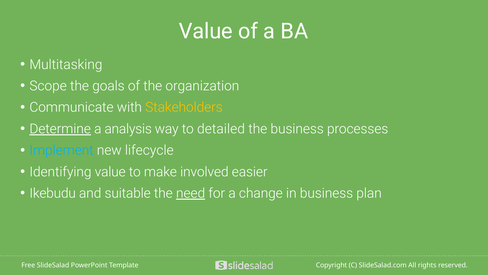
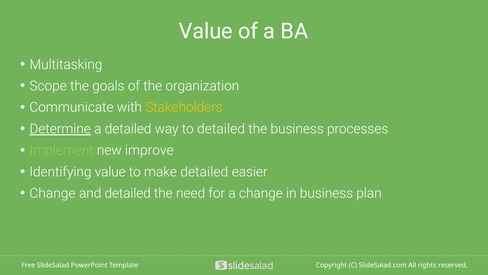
a analysis: analysis -> detailed
Implement colour: light blue -> light green
lifecycle: lifecycle -> improve
make involved: involved -> detailed
Ikebudu at (53, 193): Ikebudu -> Change
and suitable: suitable -> detailed
need underline: present -> none
